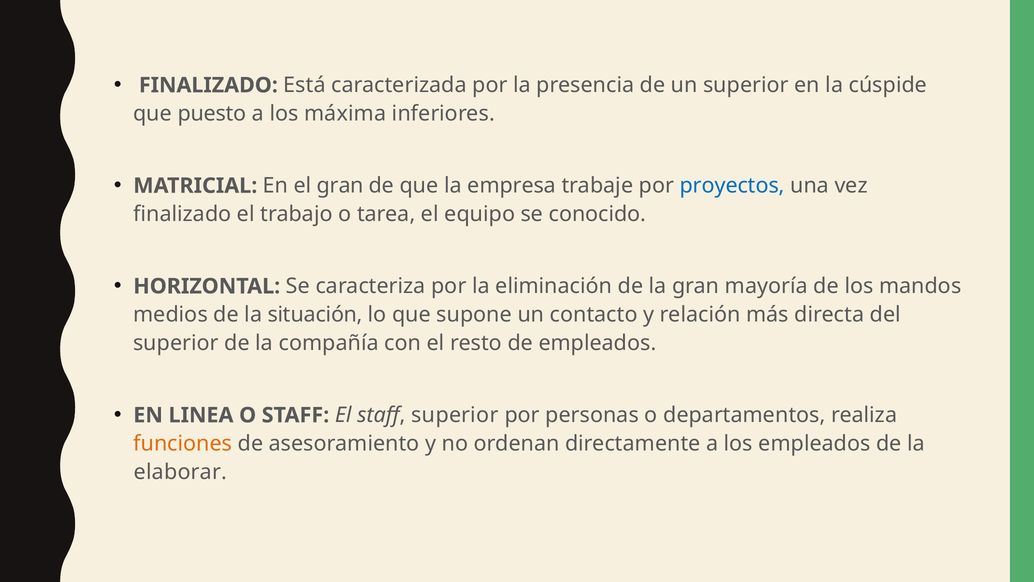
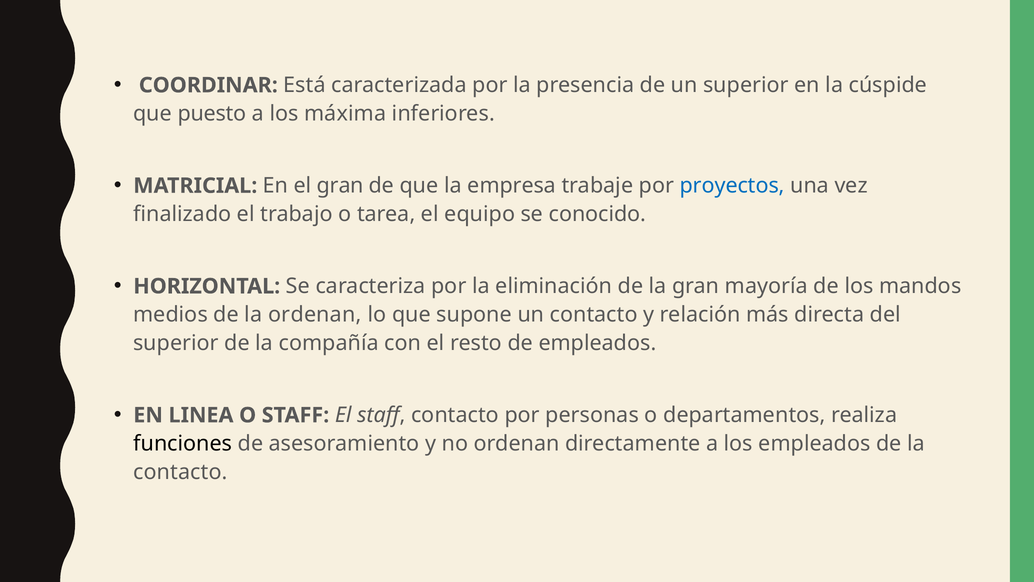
FINALIZADO at (208, 85): FINALIZADO -> COORDINAR
la situación: situación -> ordenan
staff superior: superior -> contacto
funciones colour: orange -> black
elaborar at (180, 472): elaborar -> contacto
